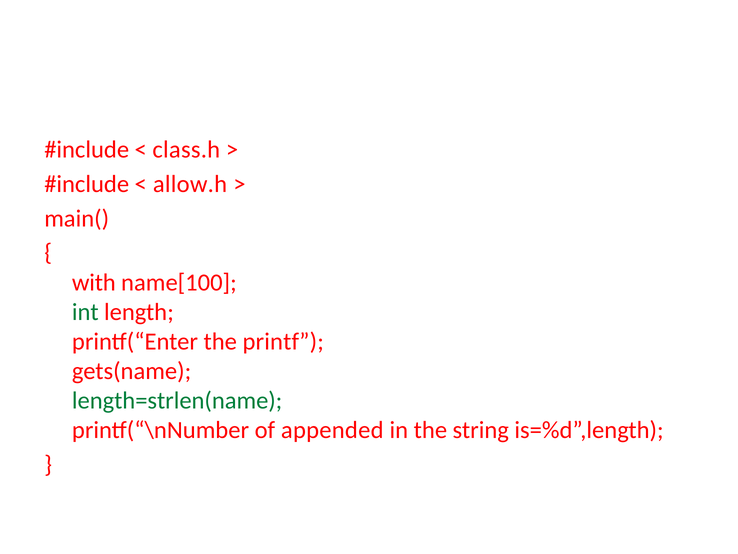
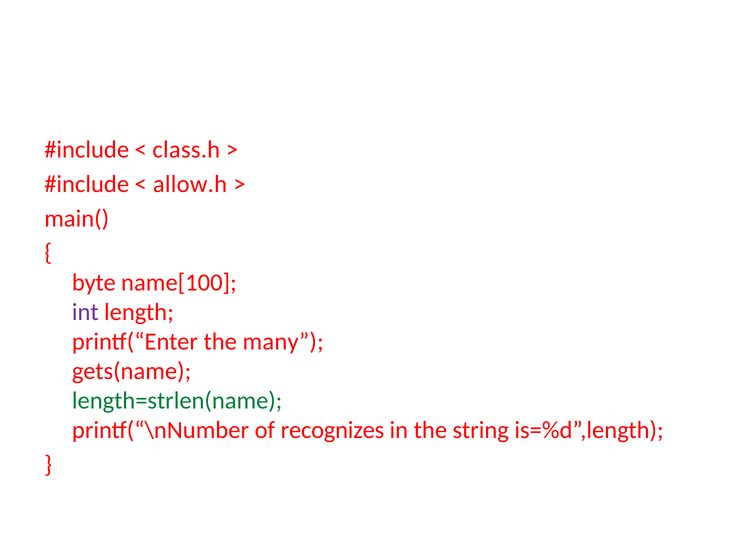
with: with -> byte
int colour: green -> purple
printf: printf -> many
appended: appended -> recognizes
